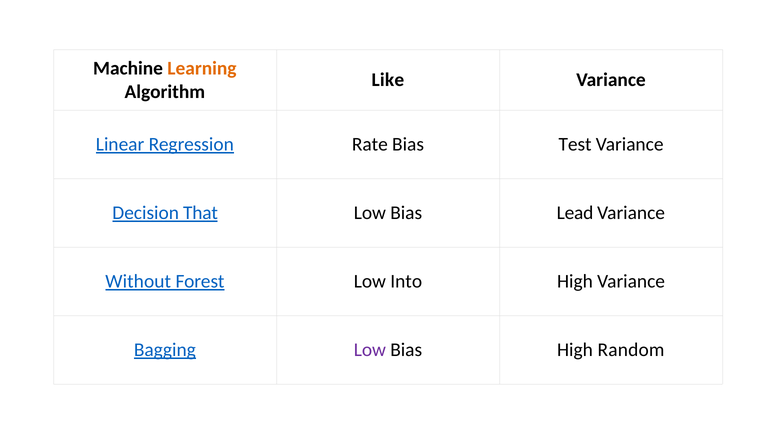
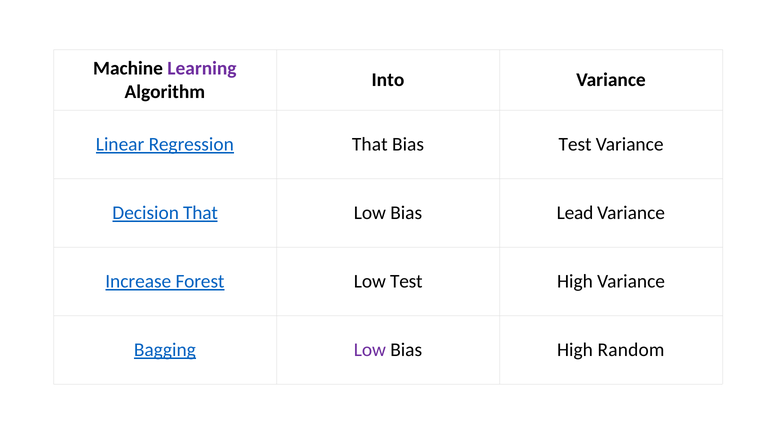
Learning colour: orange -> purple
Like: Like -> Into
Regression Rate: Rate -> That
Without: Without -> Increase
Low Into: Into -> Test
